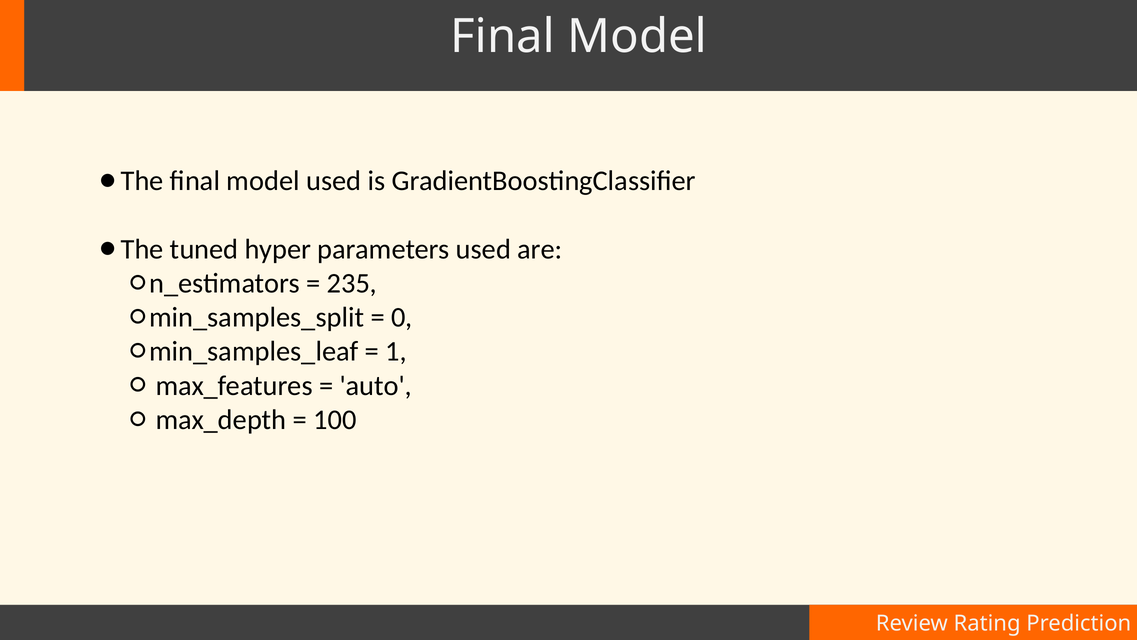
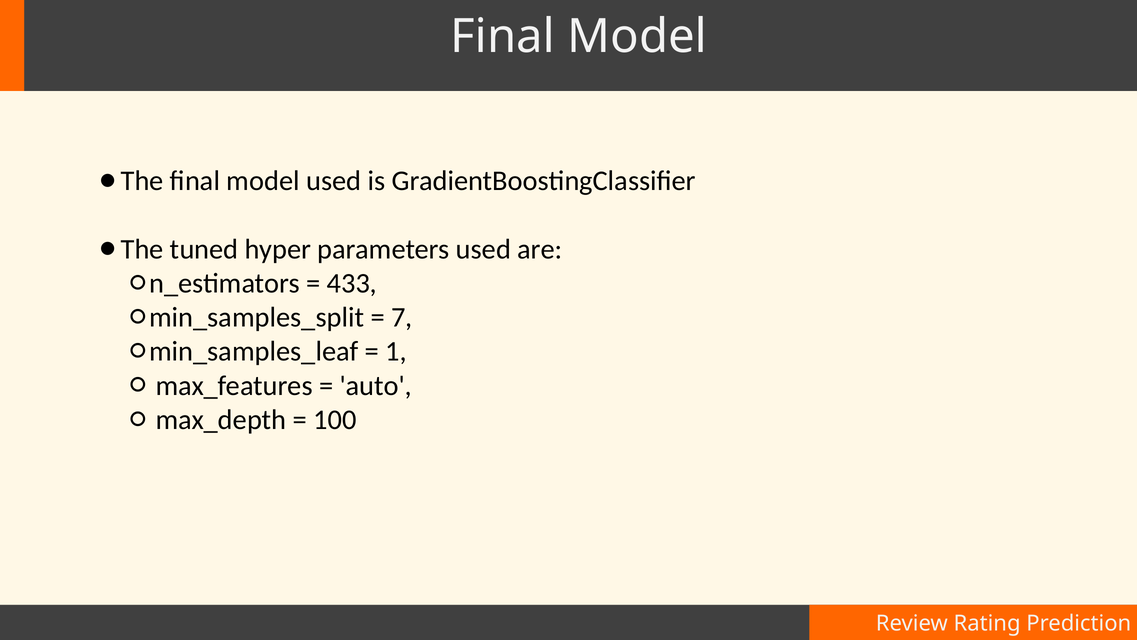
235: 235 -> 433
0: 0 -> 7
